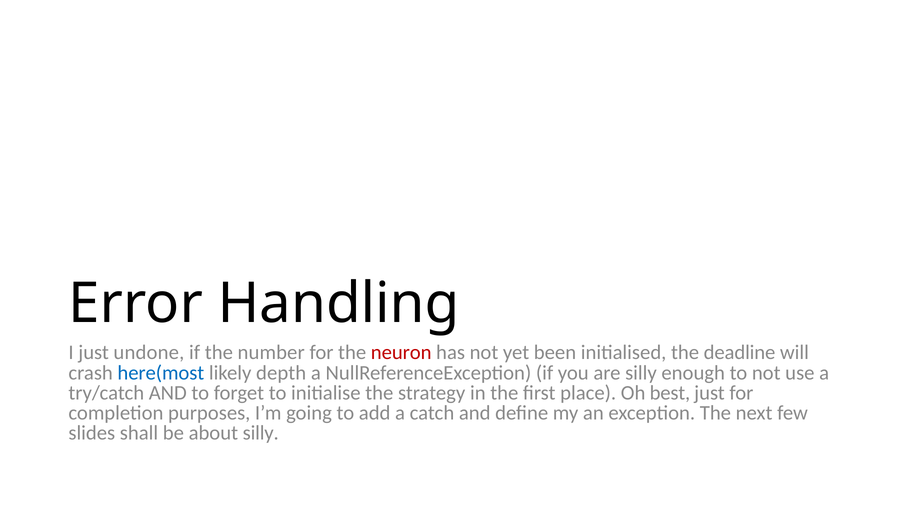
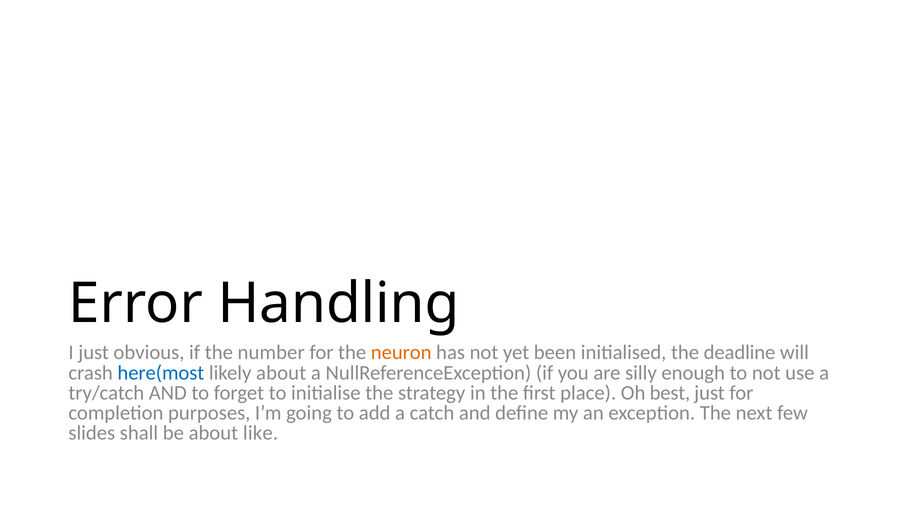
undone: undone -> obvious
neuron colour: red -> orange
likely depth: depth -> about
about silly: silly -> like
